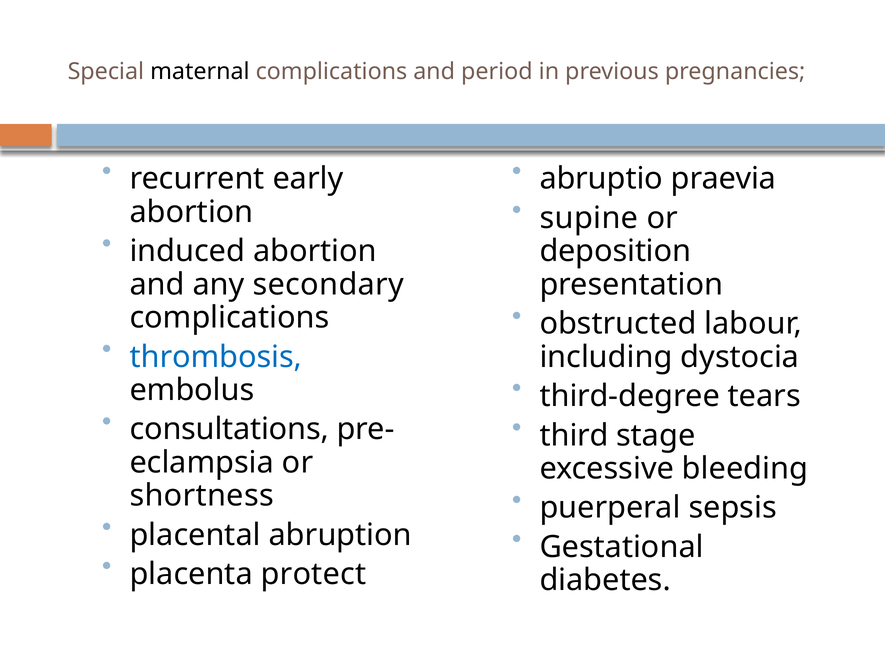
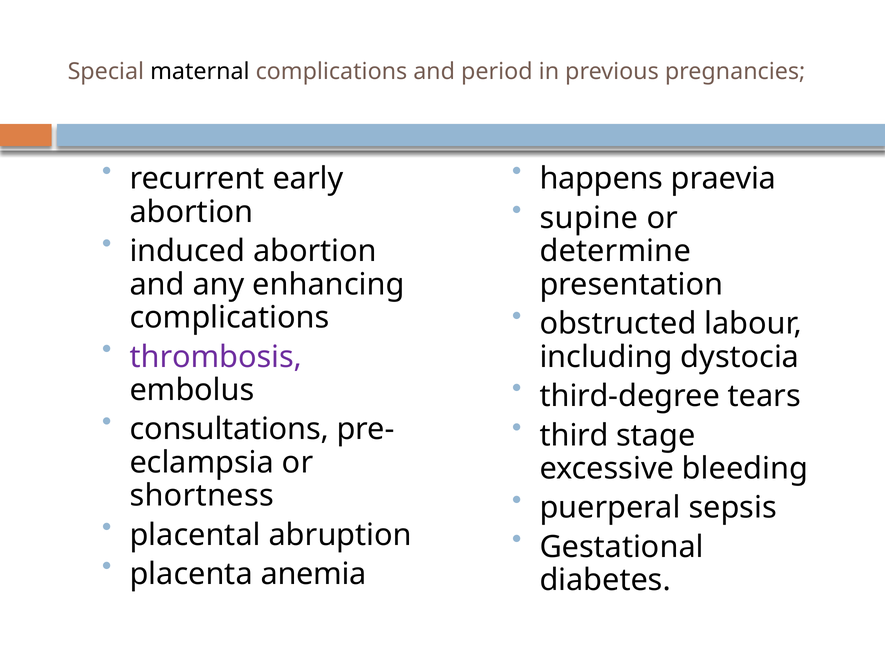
abruptio: abruptio -> happens
deposition: deposition -> determine
secondary: secondary -> enhancing
thrombosis colour: blue -> purple
protect: protect -> anemia
